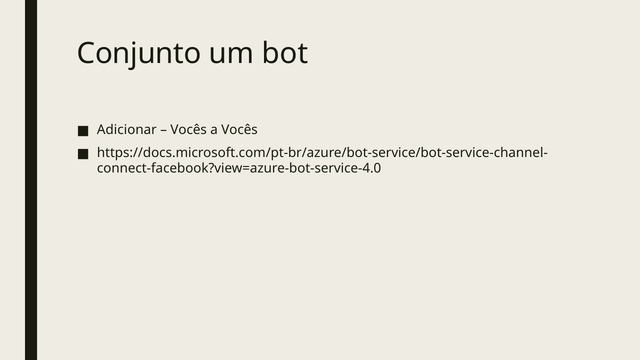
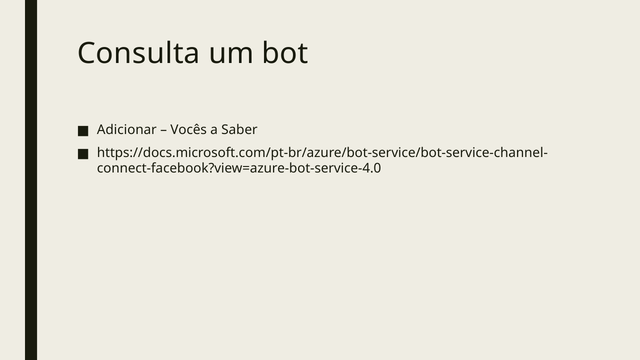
Conjunto: Conjunto -> Consulta
a Vocês: Vocês -> Saber
